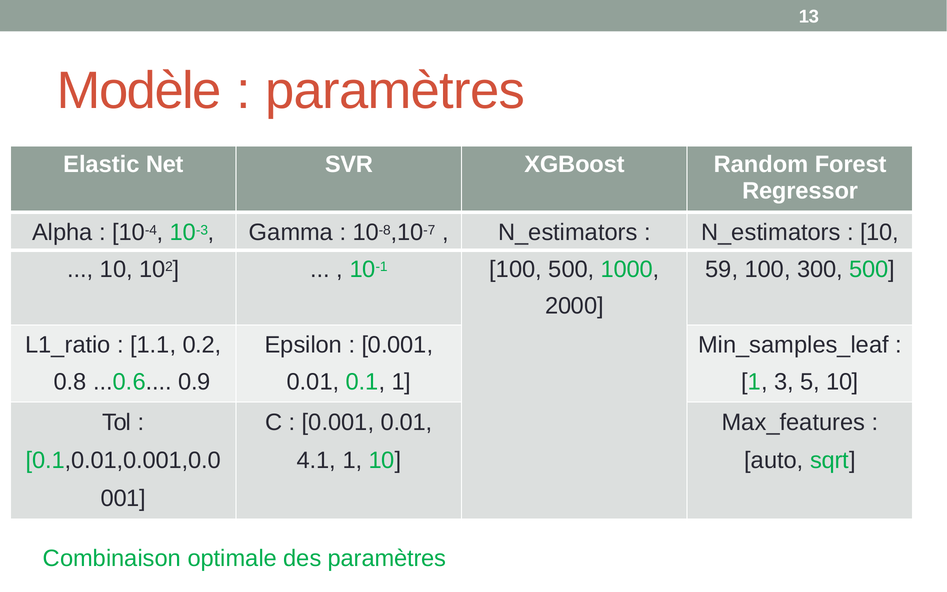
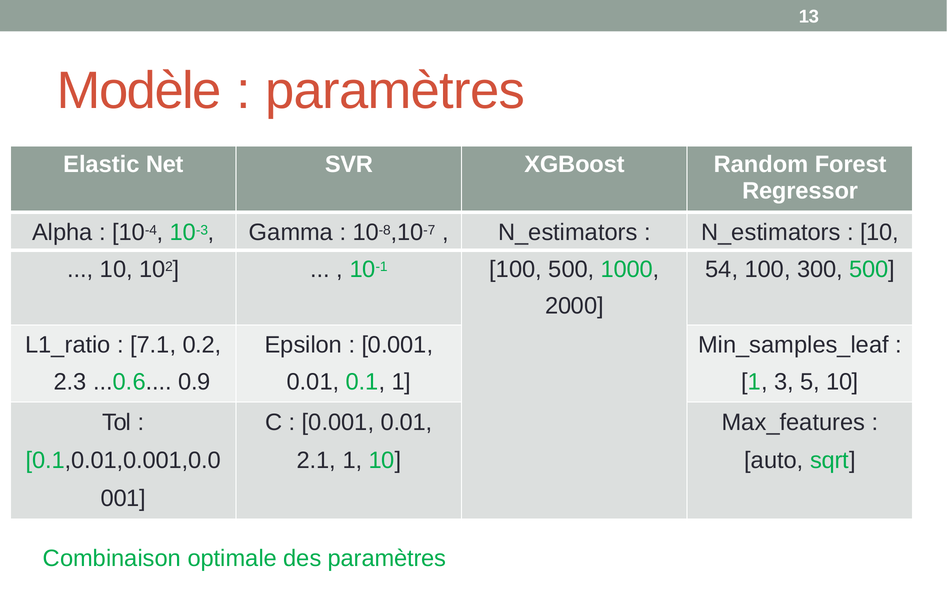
59: 59 -> 54
1.1: 1.1 -> 7.1
0.8: 0.8 -> 2.3
4.1: 4.1 -> 2.1
